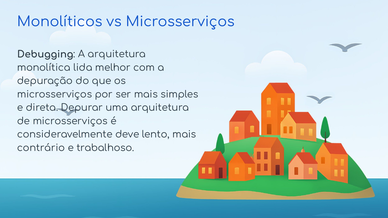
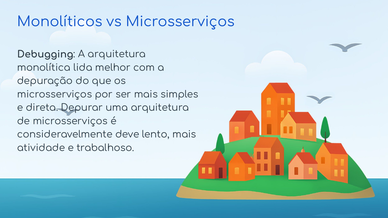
contrário: contrário -> atividade
